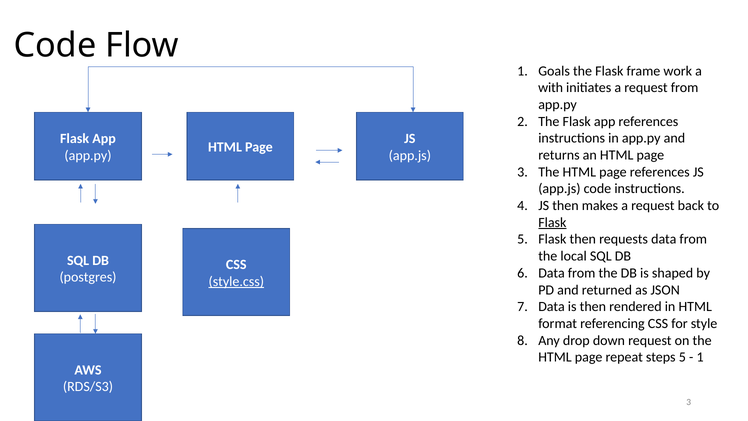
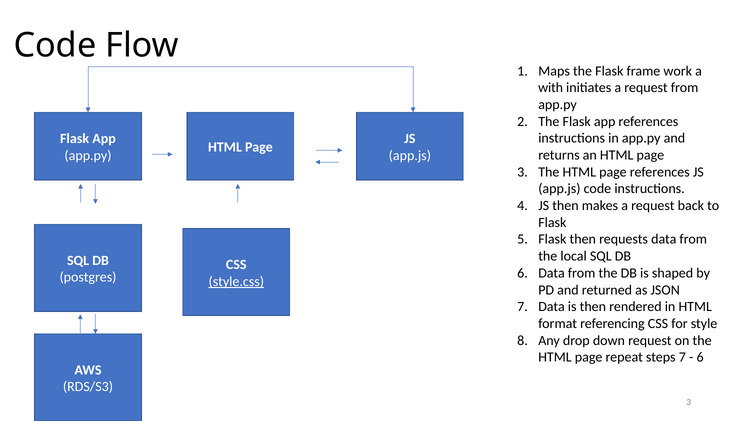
Goals: Goals -> Maps
Flask at (552, 222) underline: present -> none
steps 5: 5 -> 7
1 at (700, 357): 1 -> 6
